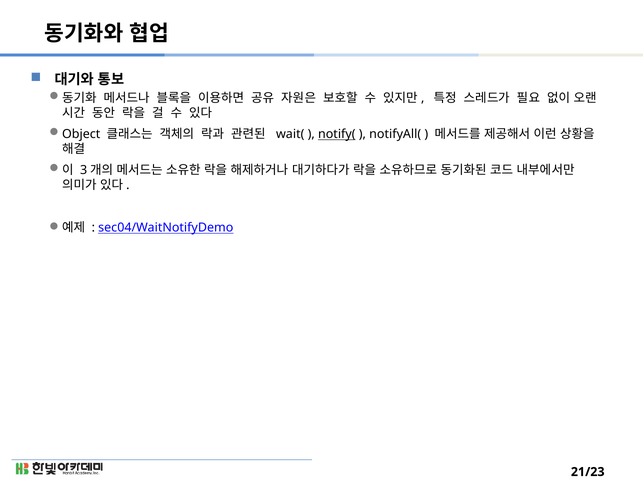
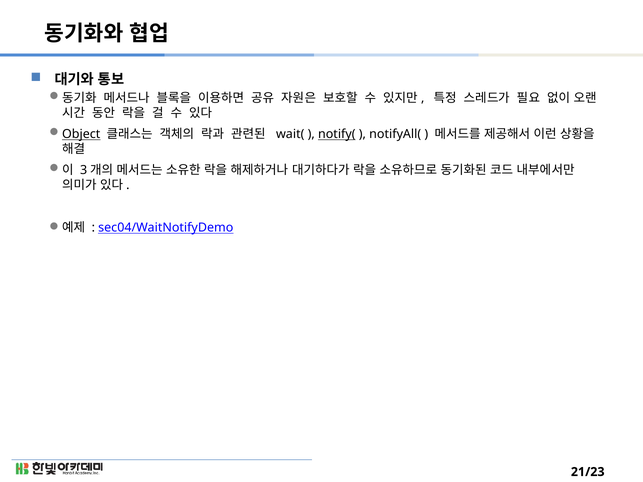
Object underline: none -> present
